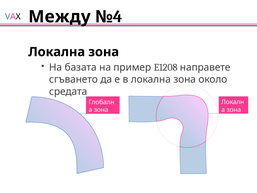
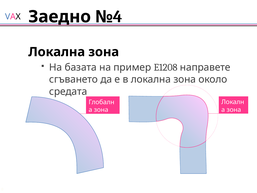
Между: Между -> Заедно
